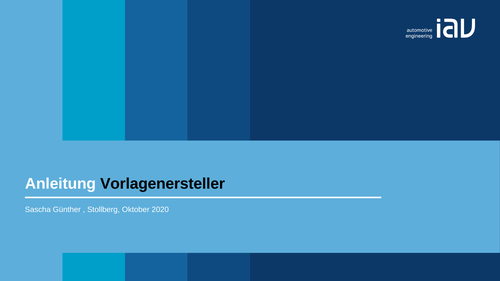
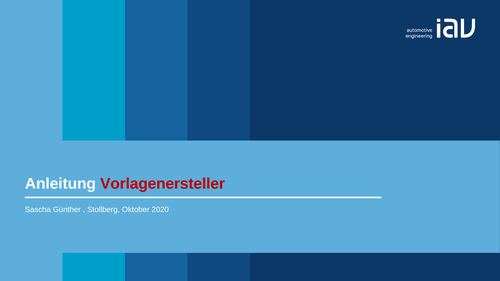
Vorlagenersteller colour: black -> red
